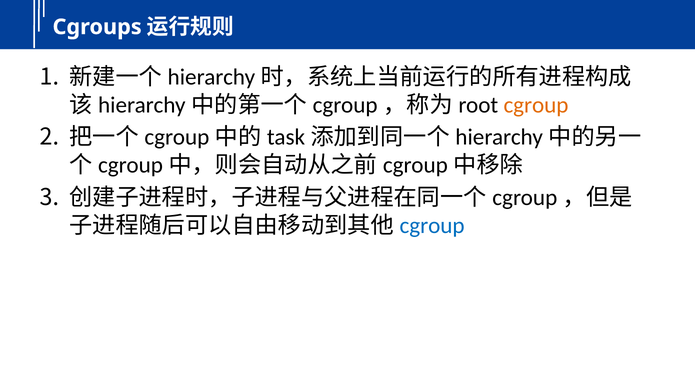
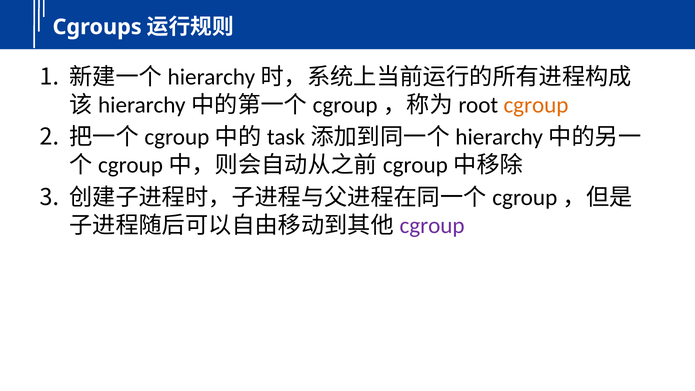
cgroup at (432, 225) colour: blue -> purple
